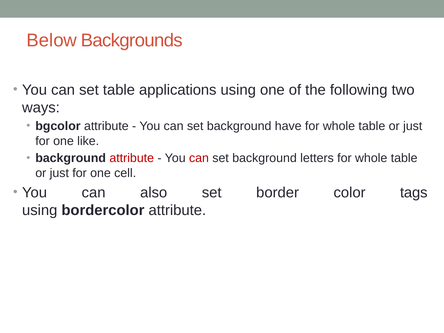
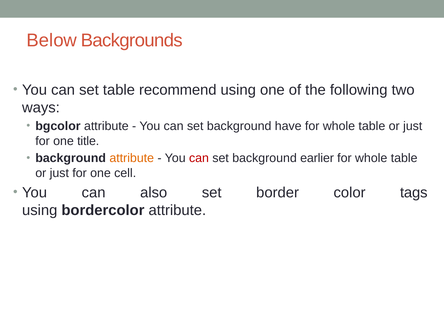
applications: applications -> recommend
like: like -> title
attribute at (132, 158) colour: red -> orange
letters: letters -> earlier
